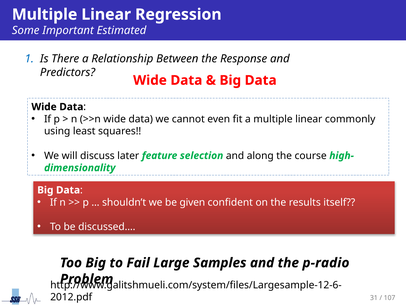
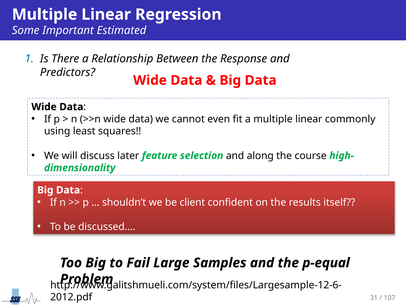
given: given -> client
p-radio: p-radio -> p-equal
